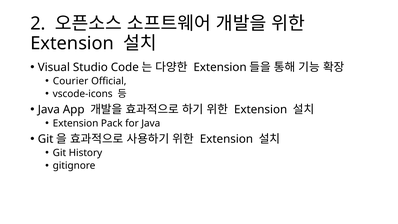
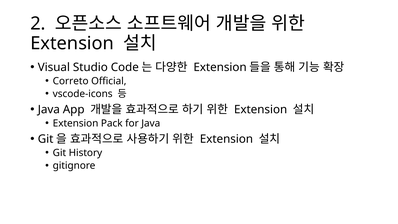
Courier: Courier -> Correto
